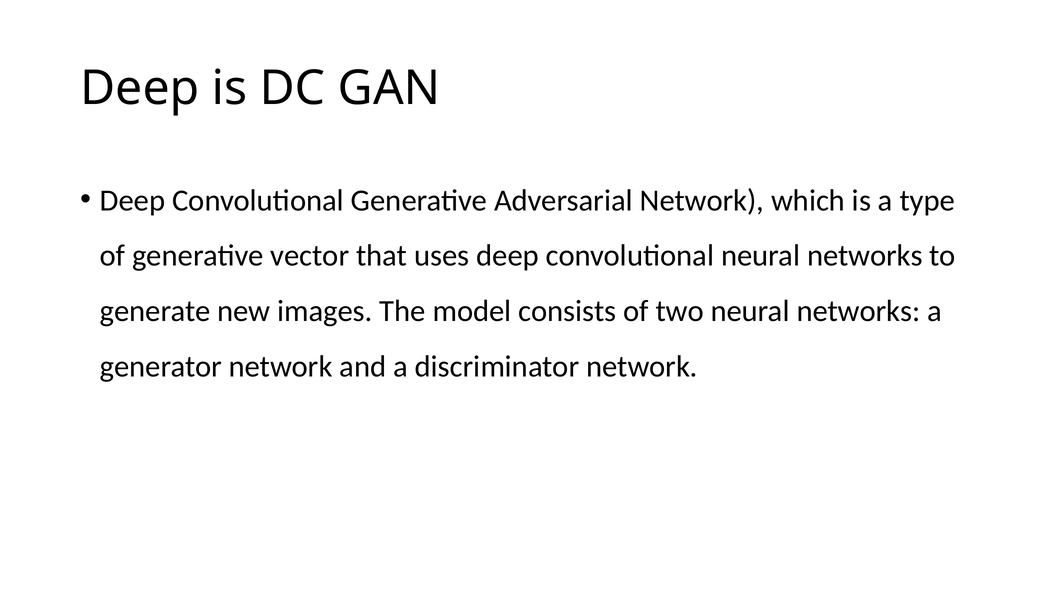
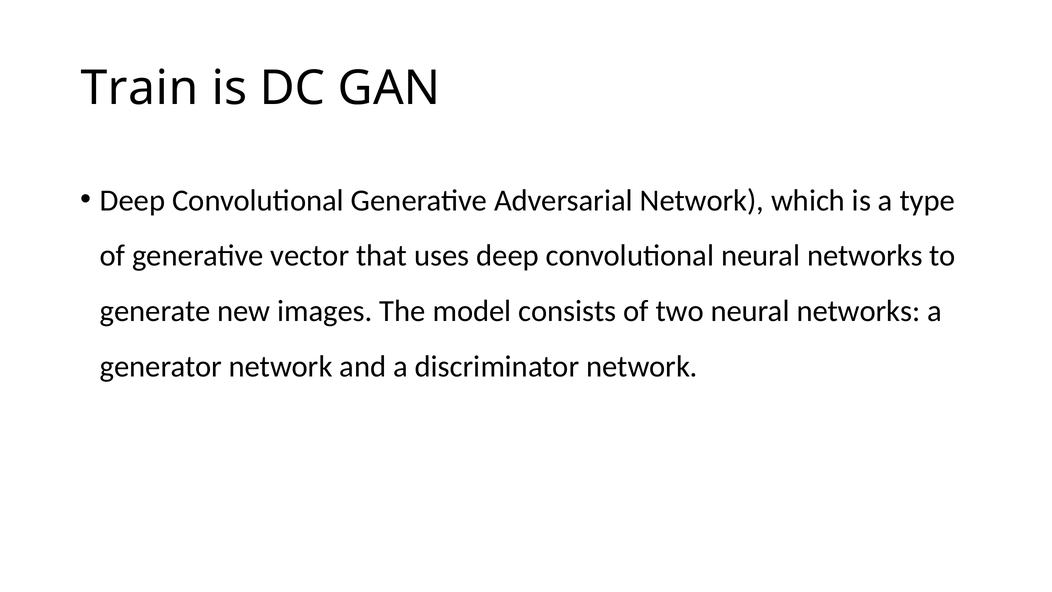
Deep at (140, 88): Deep -> Train
